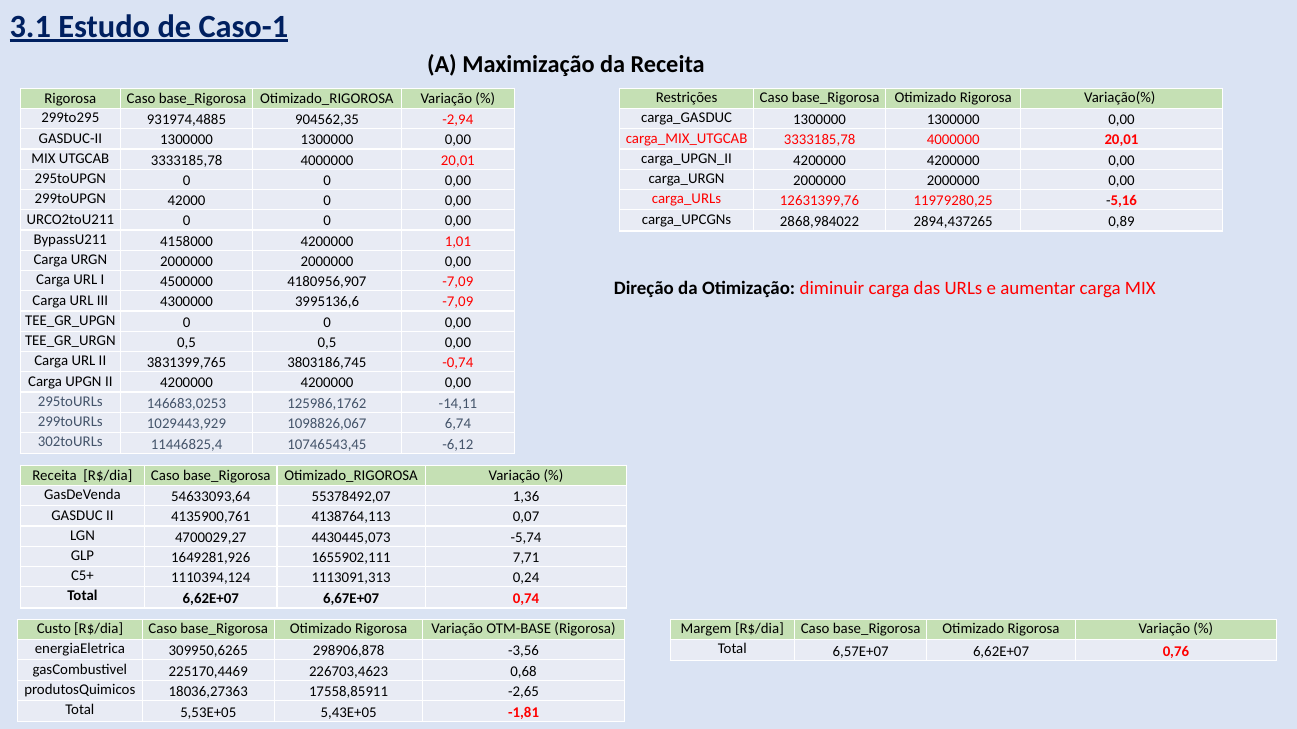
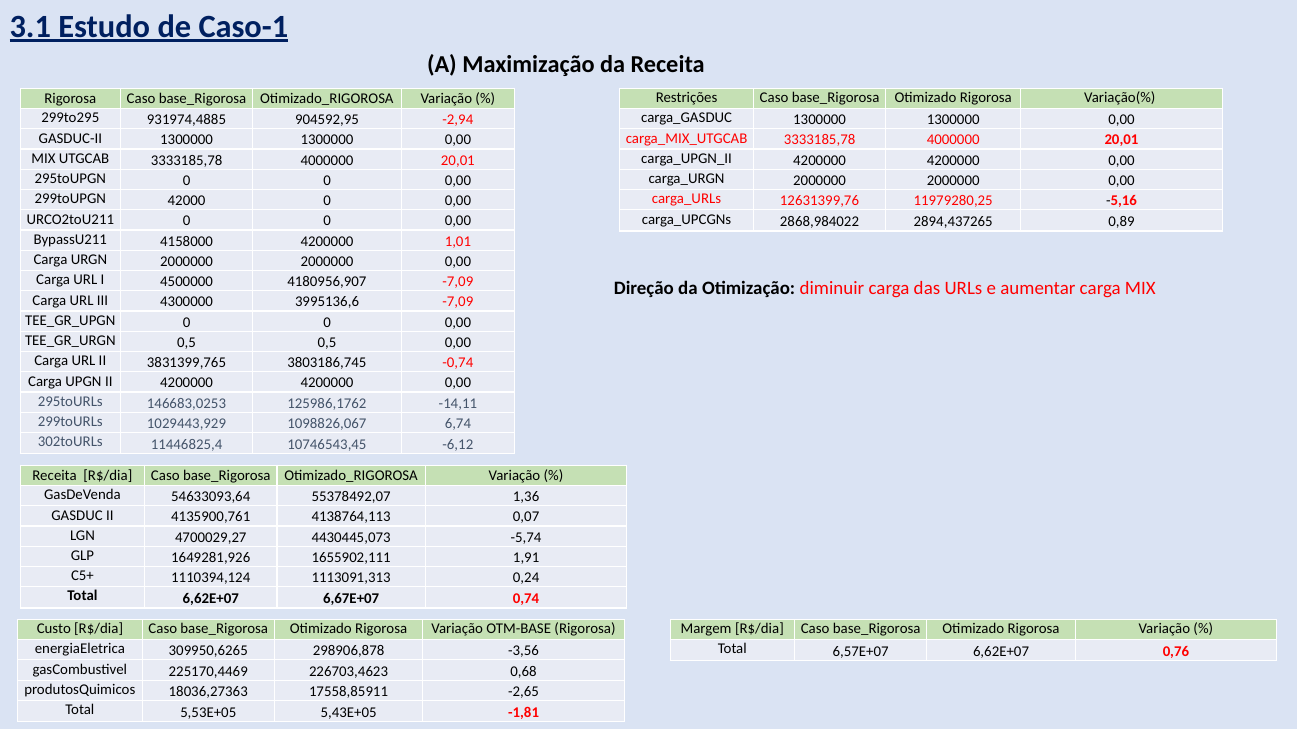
904562,35: 904562,35 -> 904592,95
7,71: 7,71 -> 1,91
